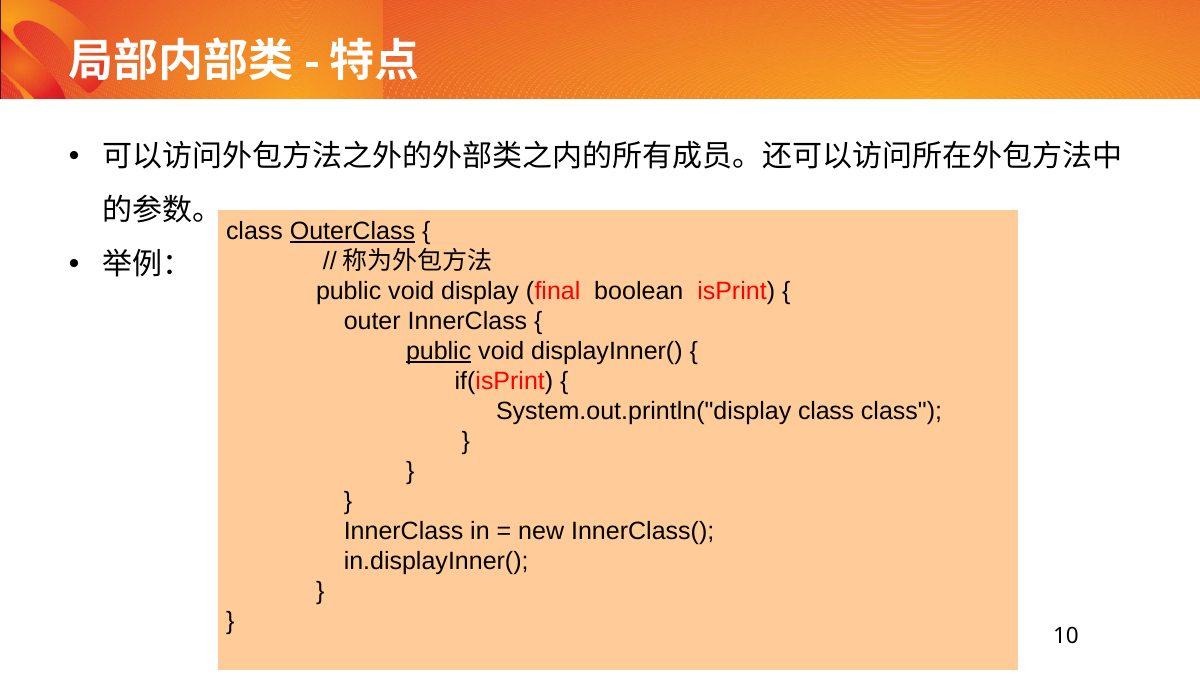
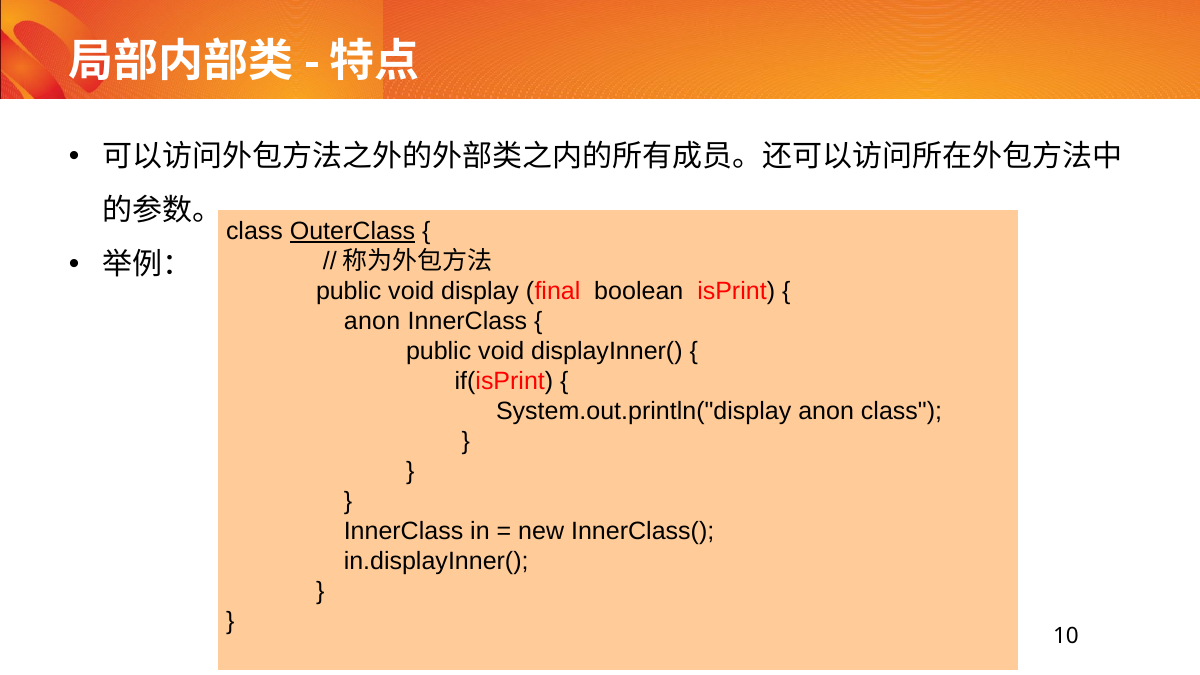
outer at (372, 321): outer -> anon
public at (439, 351) underline: present -> none
System.out.println("display class: class -> anon
